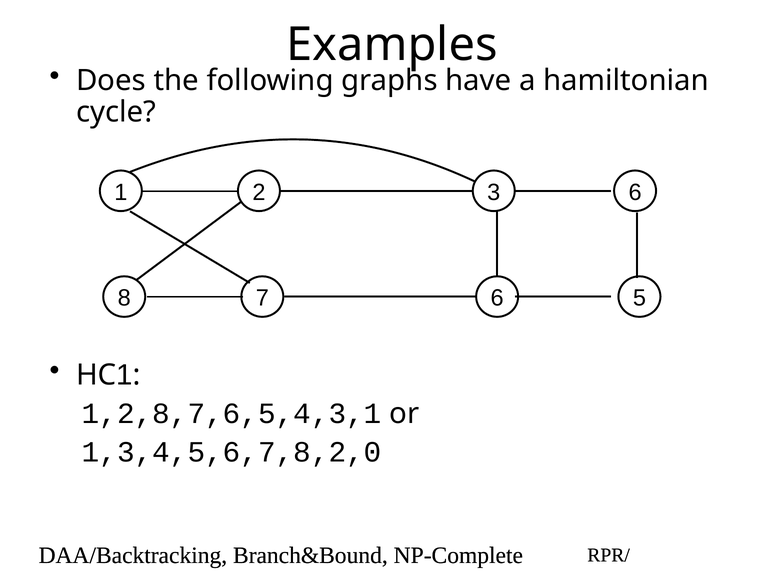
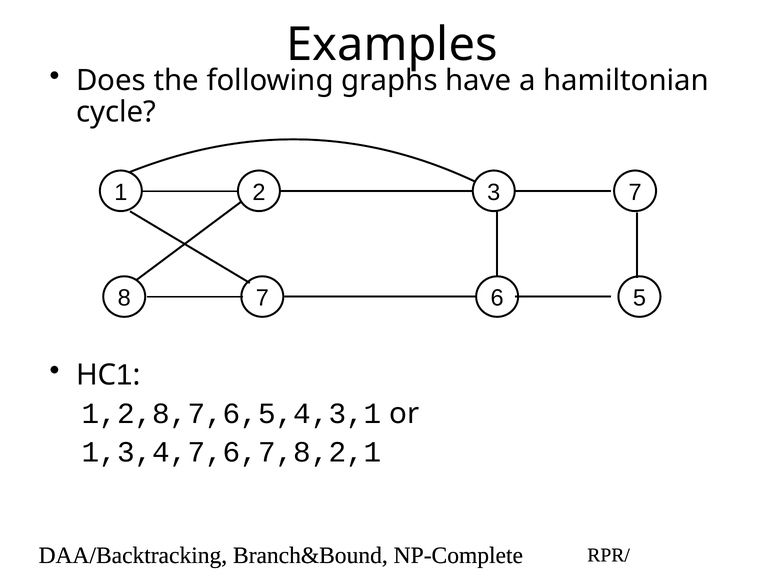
3 6: 6 -> 7
1,3,4,5,6,7,8,2,0: 1,3,4,5,6,7,8,2,0 -> 1,3,4,7,6,7,8,2,1
